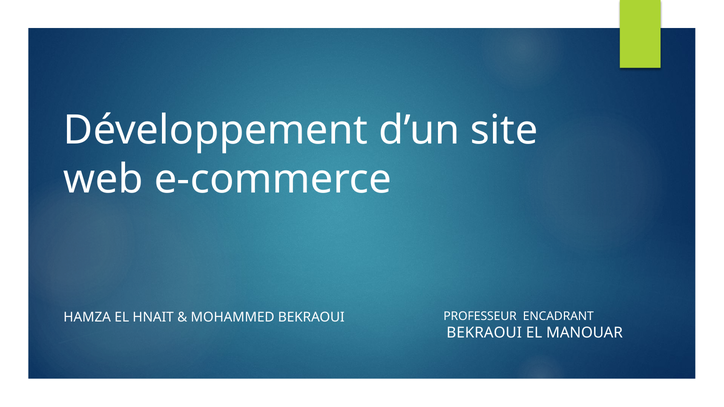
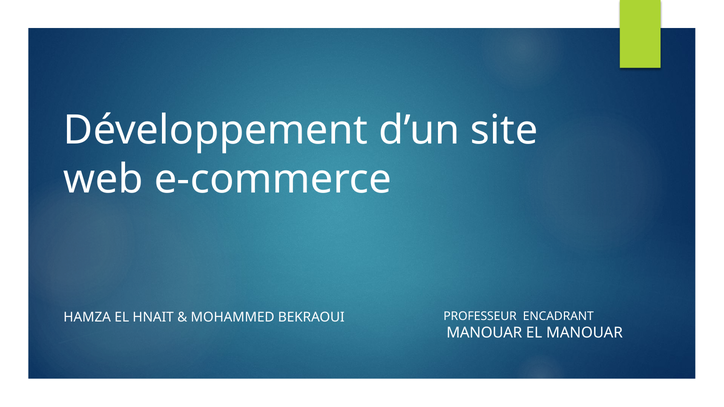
BEKRAOUI at (484, 333): BEKRAOUI -> MANOUAR
